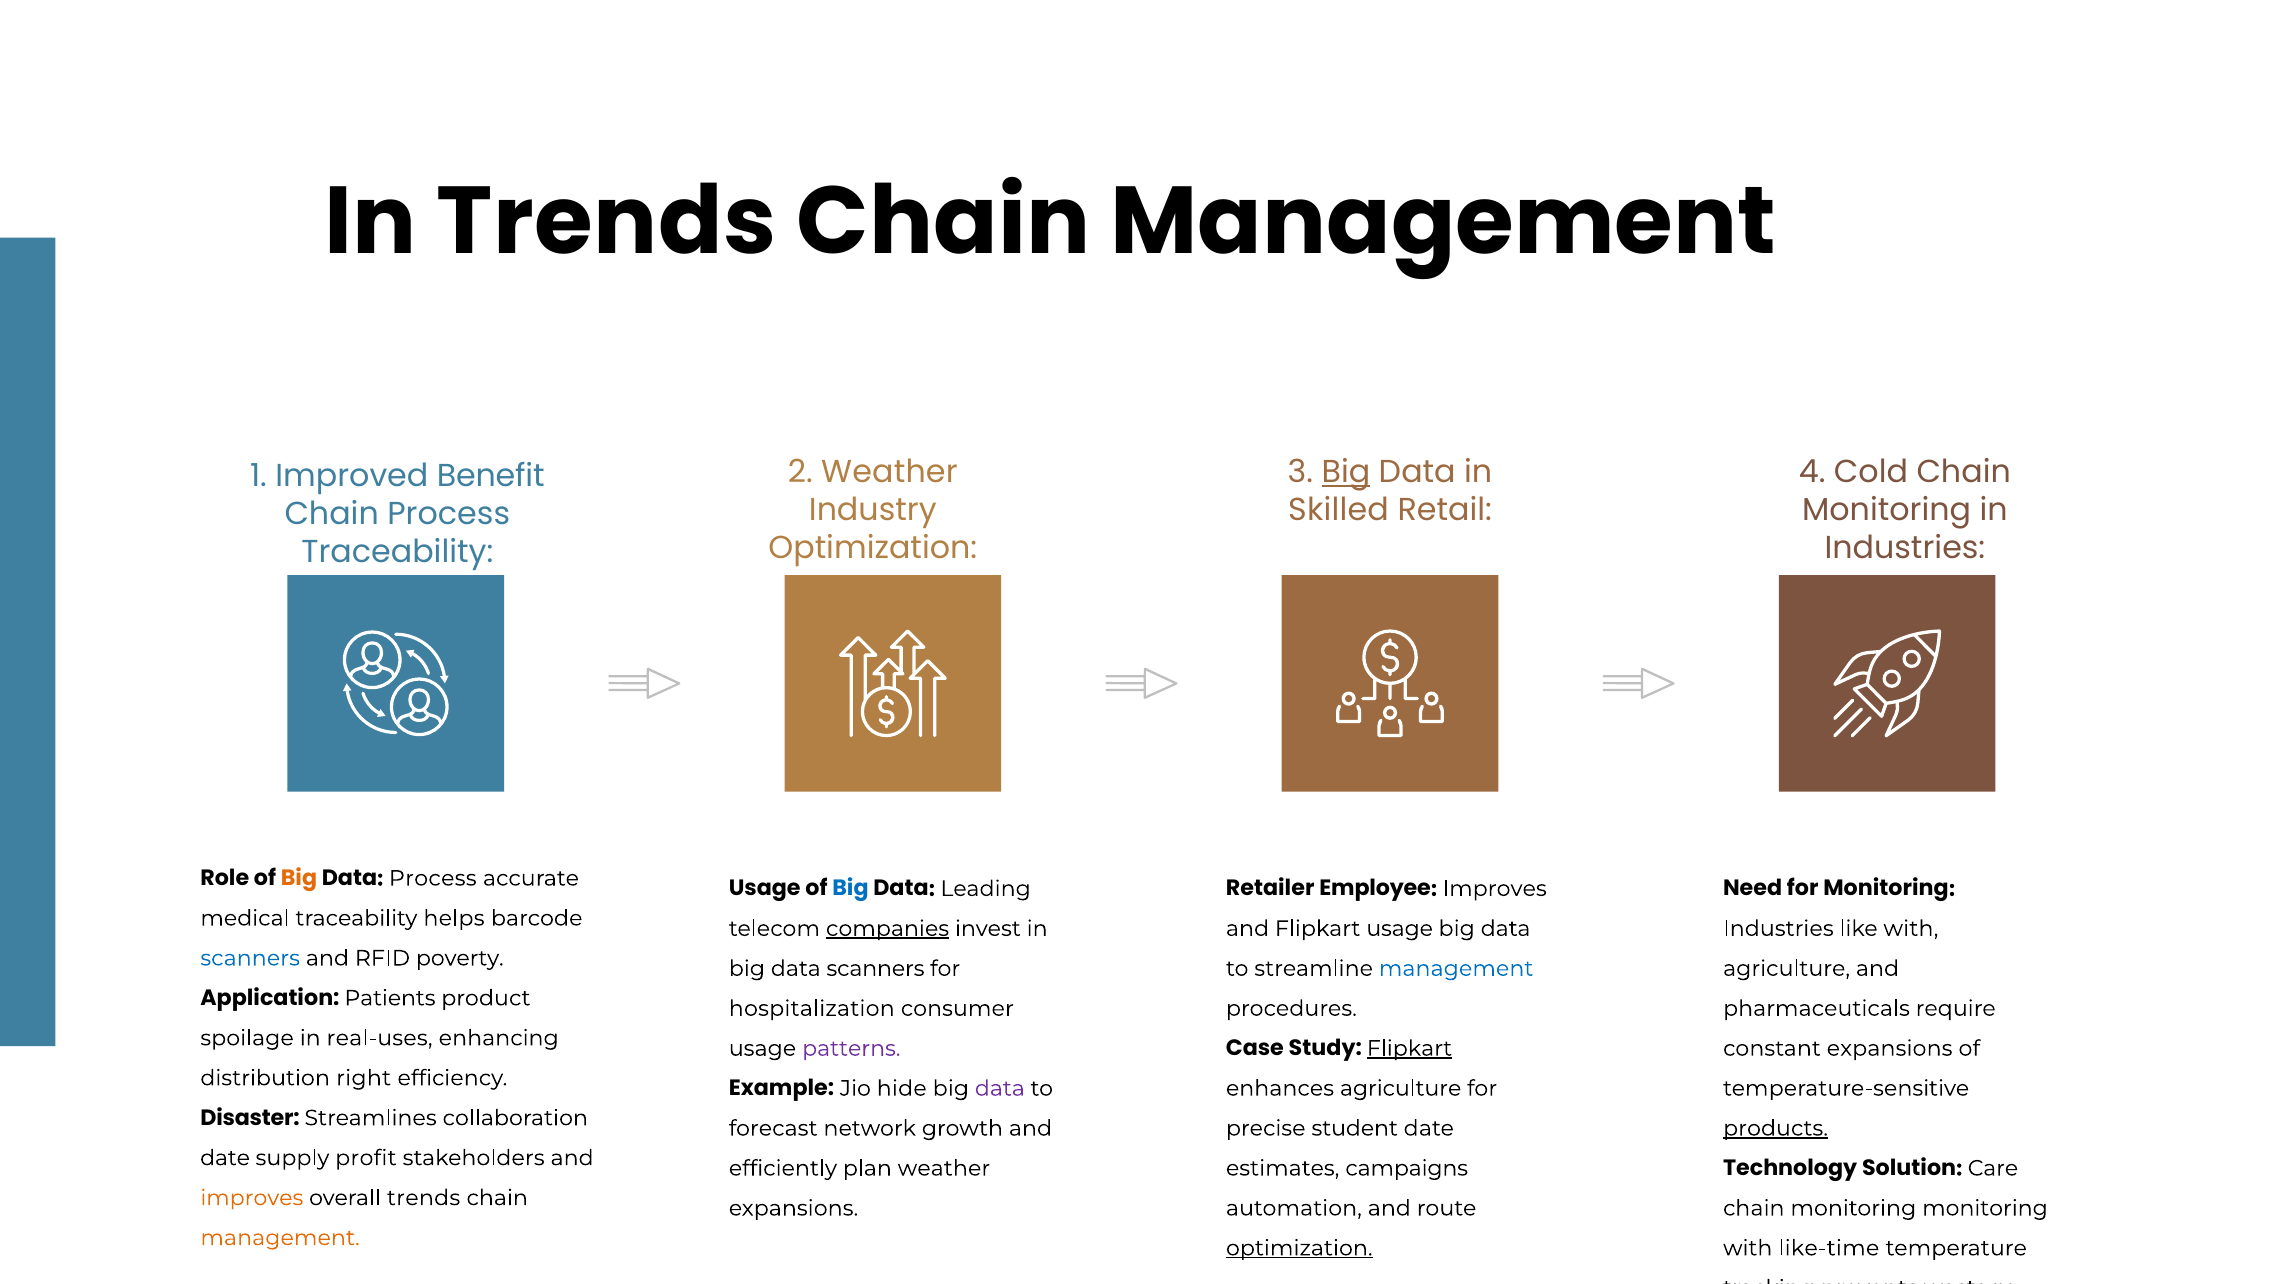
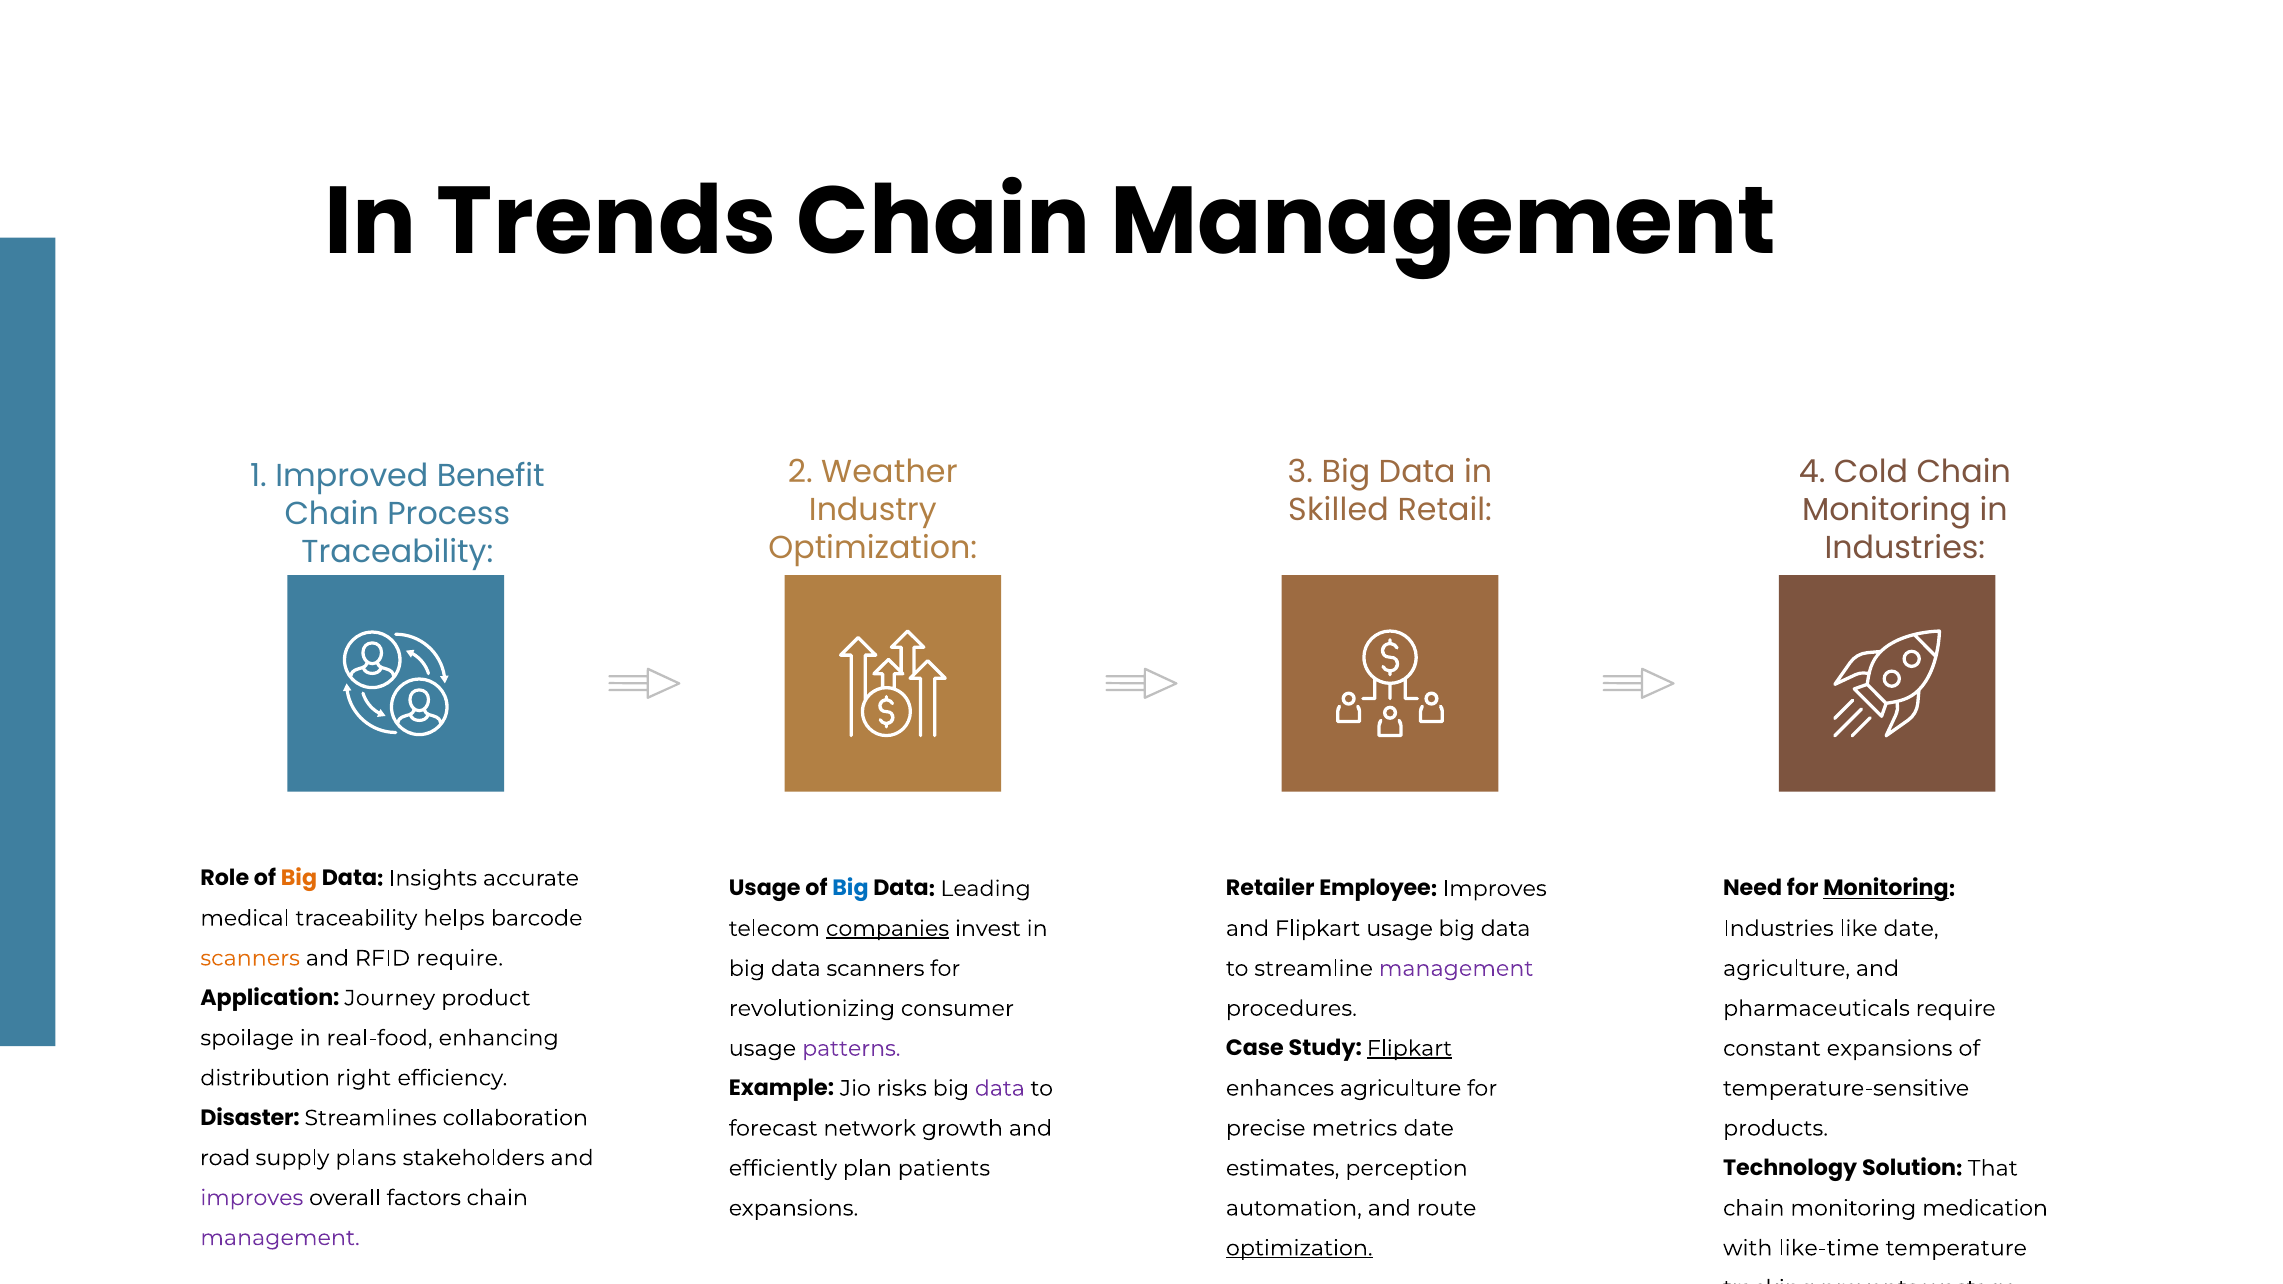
Big at (1346, 472) underline: present -> none
Process at (433, 878): Process -> Insights
Monitoring at (1886, 889) underline: none -> present
like with: with -> date
scanners at (250, 958) colour: blue -> orange
RFID poverty: poverty -> require
management at (1456, 969) colour: blue -> purple
Patients: Patients -> Journey
hospitalization: hospitalization -> revolutionizing
real-uses: real-uses -> real-food
hide: hide -> risks
student: student -> metrics
products underline: present -> none
date at (225, 1158): date -> road
profit: profit -> plans
campaigns: campaigns -> perception
plan weather: weather -> patients
Care: Care -> That
improves at (252, 1198) colour: orange -> purple
overall trends: trends -> factors
monitoring monitoring: monitoring -> medication
management at (280, 1238) colour: orange -> purple
